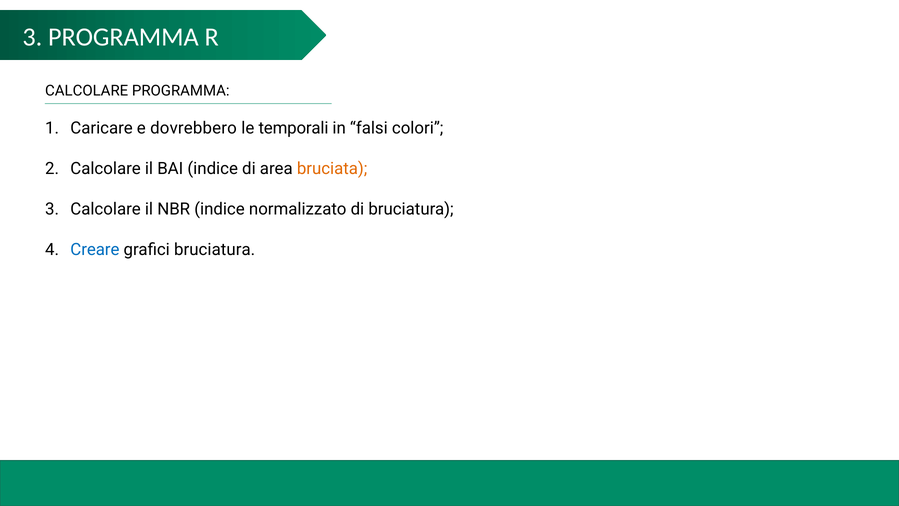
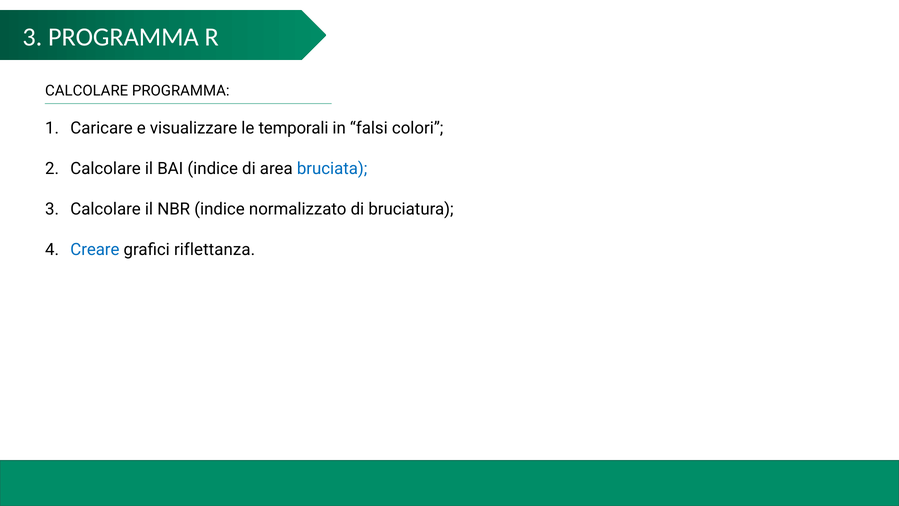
dovrebbero: dovrebbero -> visualizzare
bruciata colour: orange -> blue
grafici bruciatura: bruciatura -> riflettanza
